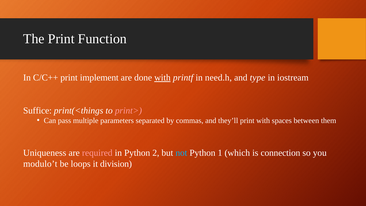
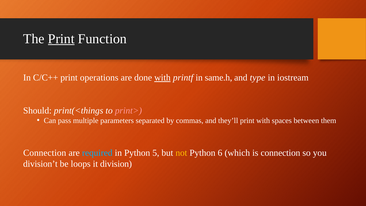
Print at (61, 39) underline: none -> present
implement: implement -> operations
need.h: need.h -> same.h
Suffice: Suffice -> Should
Uniqueness at (45, 153): Uniqueness -> Connection
required colour: pink -> light blue
2: 2 -> 5
not colour: light blue -> yellow
1: 1 -> 6
modulo’t: modulo’t -> division’t
